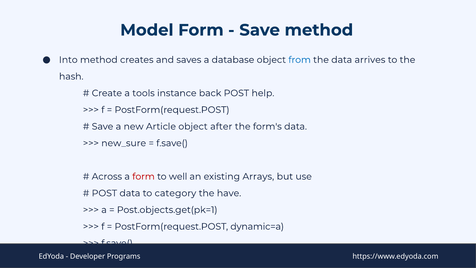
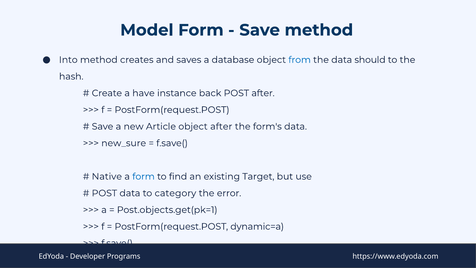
arrives: arrives -> should
tools: tools -> have
POST help: help -> after
Across: Across -> Native
form at (144, 176) colour: red -> blue
well: well -> find
Arrays: Arrays -> Target
have: have -> error
